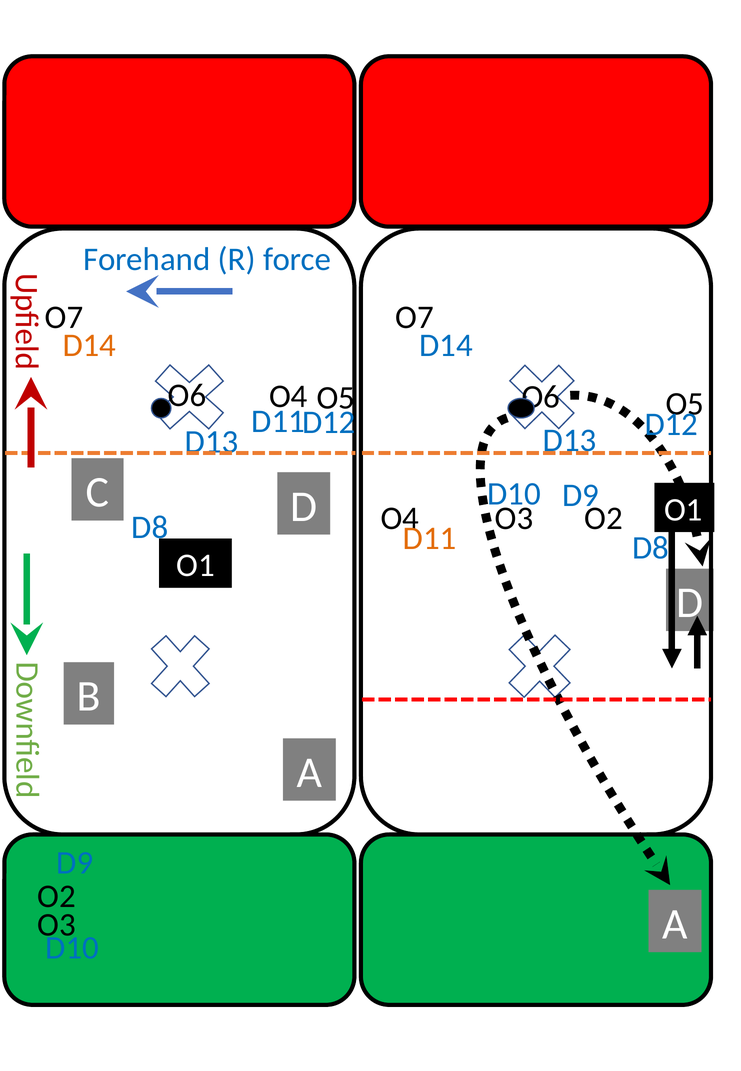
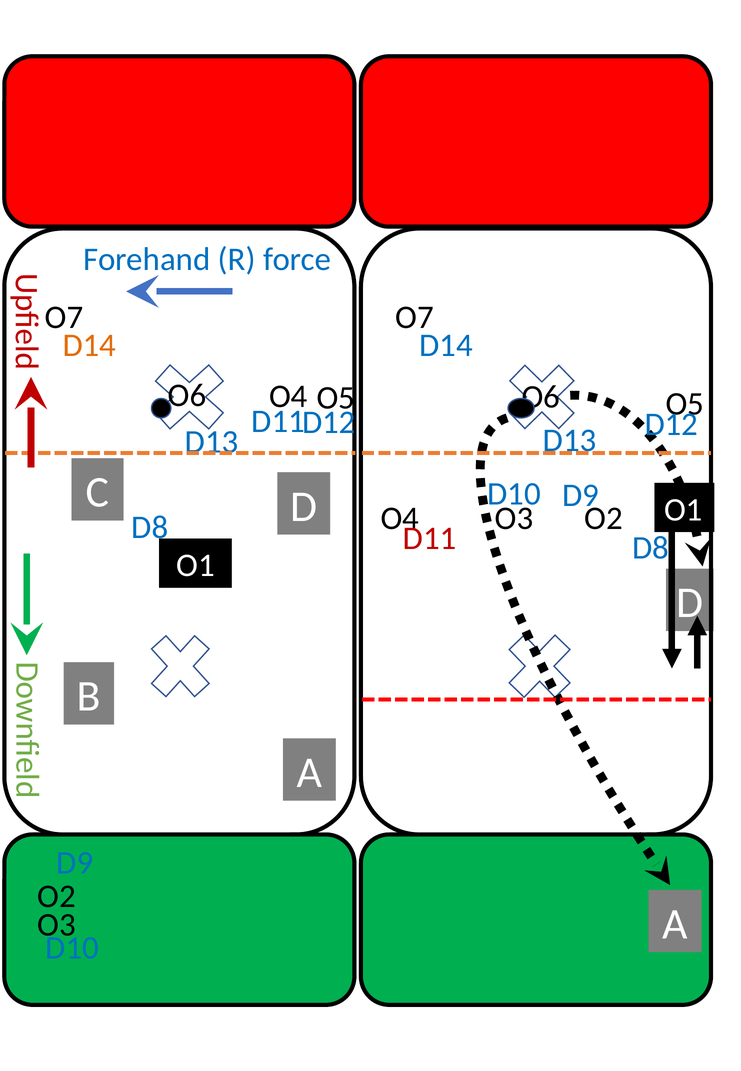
D11 colour: orange -> red
